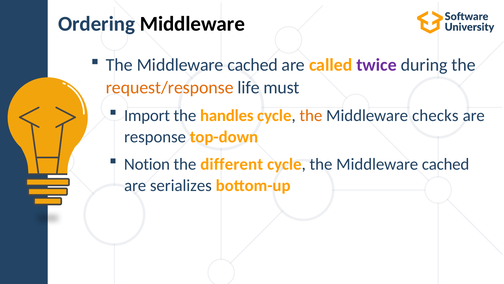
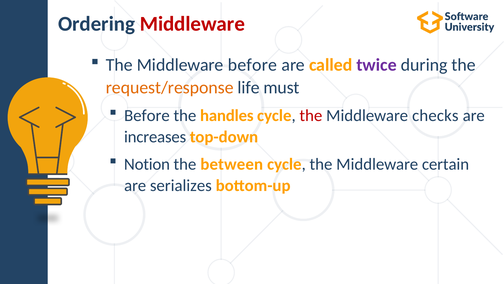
Middleware at (192, 24) colour: black -> red
cached at (253, 65): cached -> before
Import at (147, 115): Import -> Before
the at (311, 115) colour: orange -> red
response: response -> increases
different: different -> between
cycle the Middleware cached: cached -> certain
